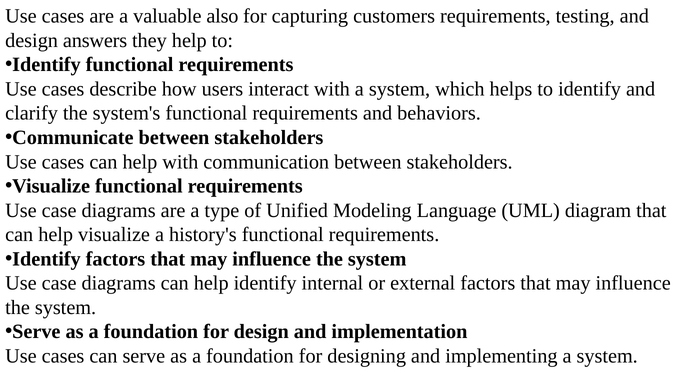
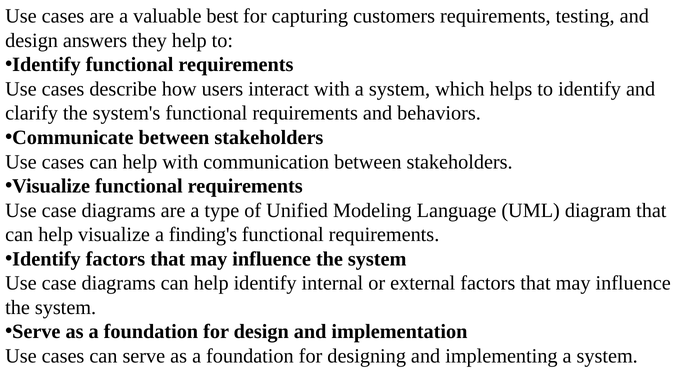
also: also -> best
history's: history's -> finding's
